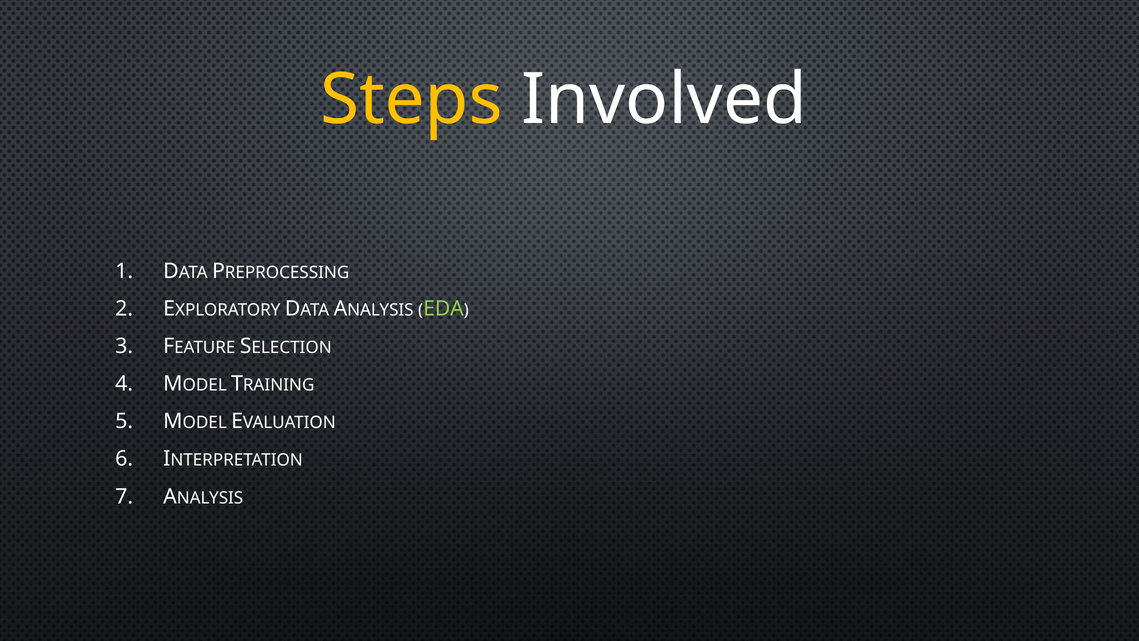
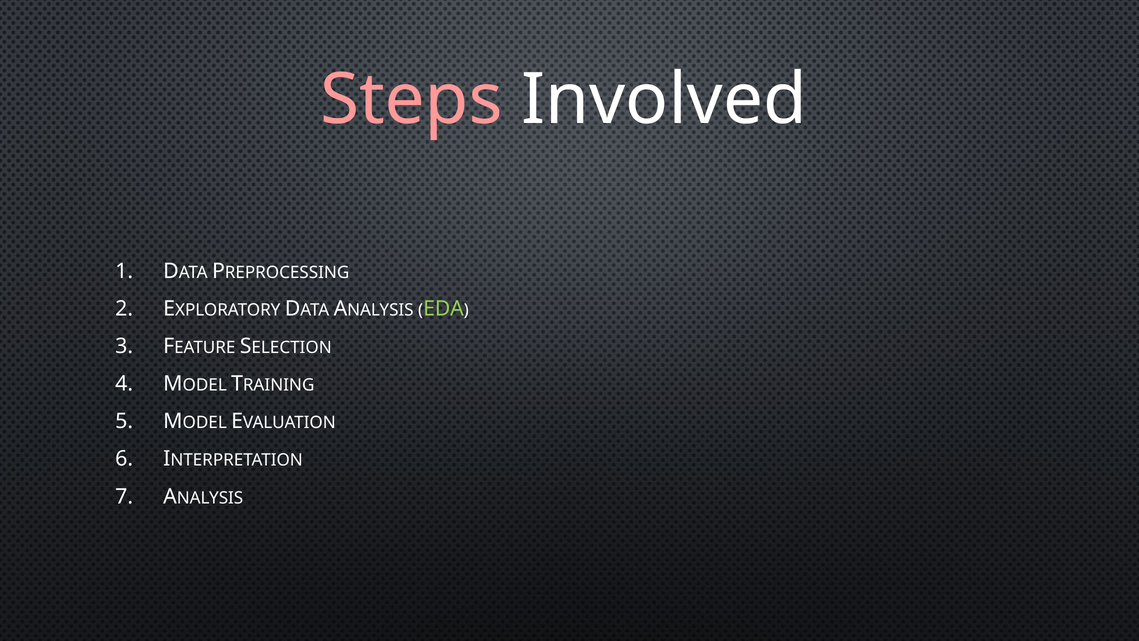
Steps colour: yellow -> pink
